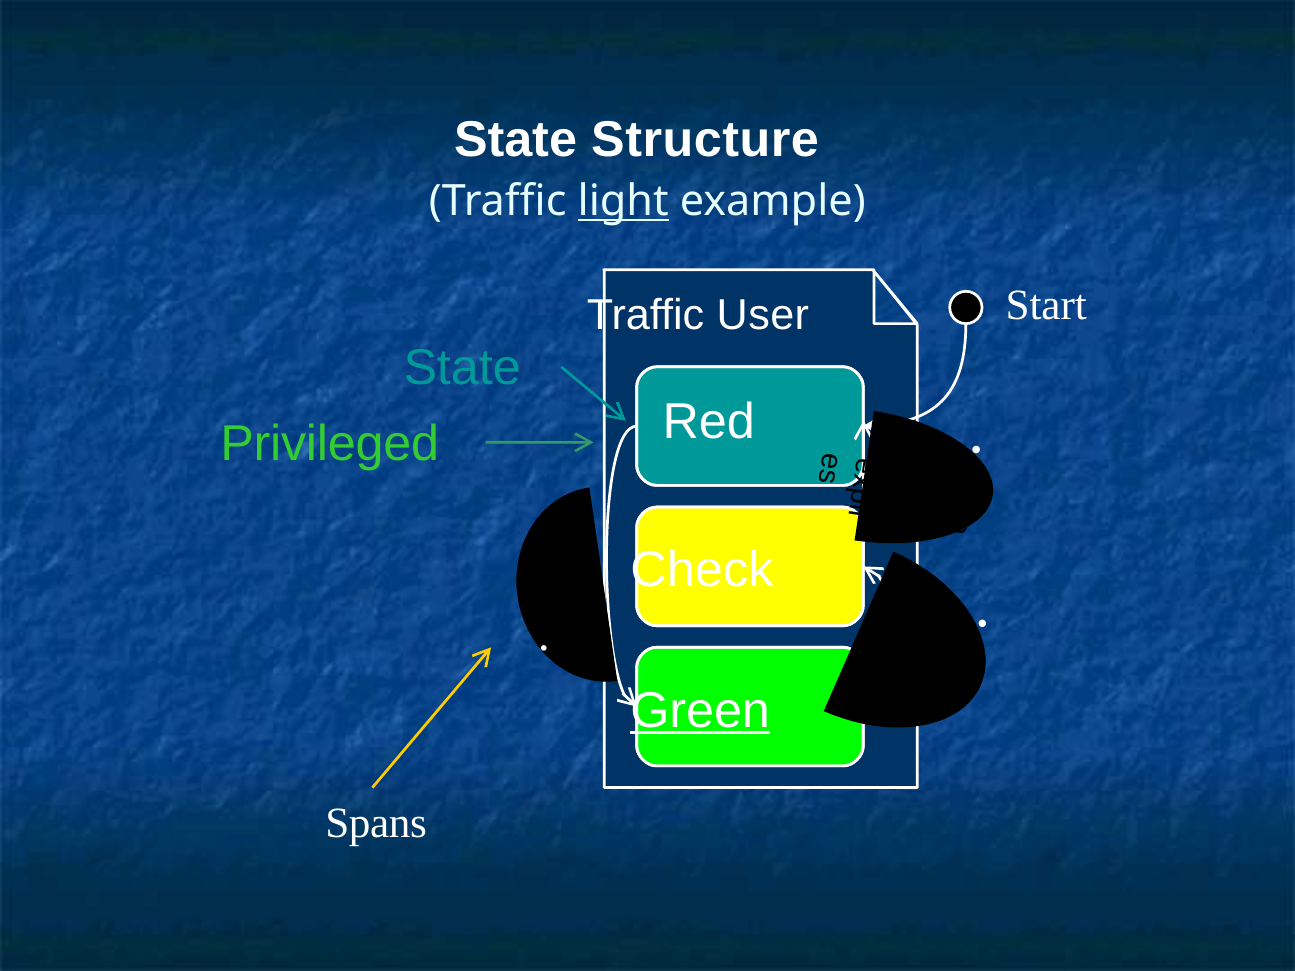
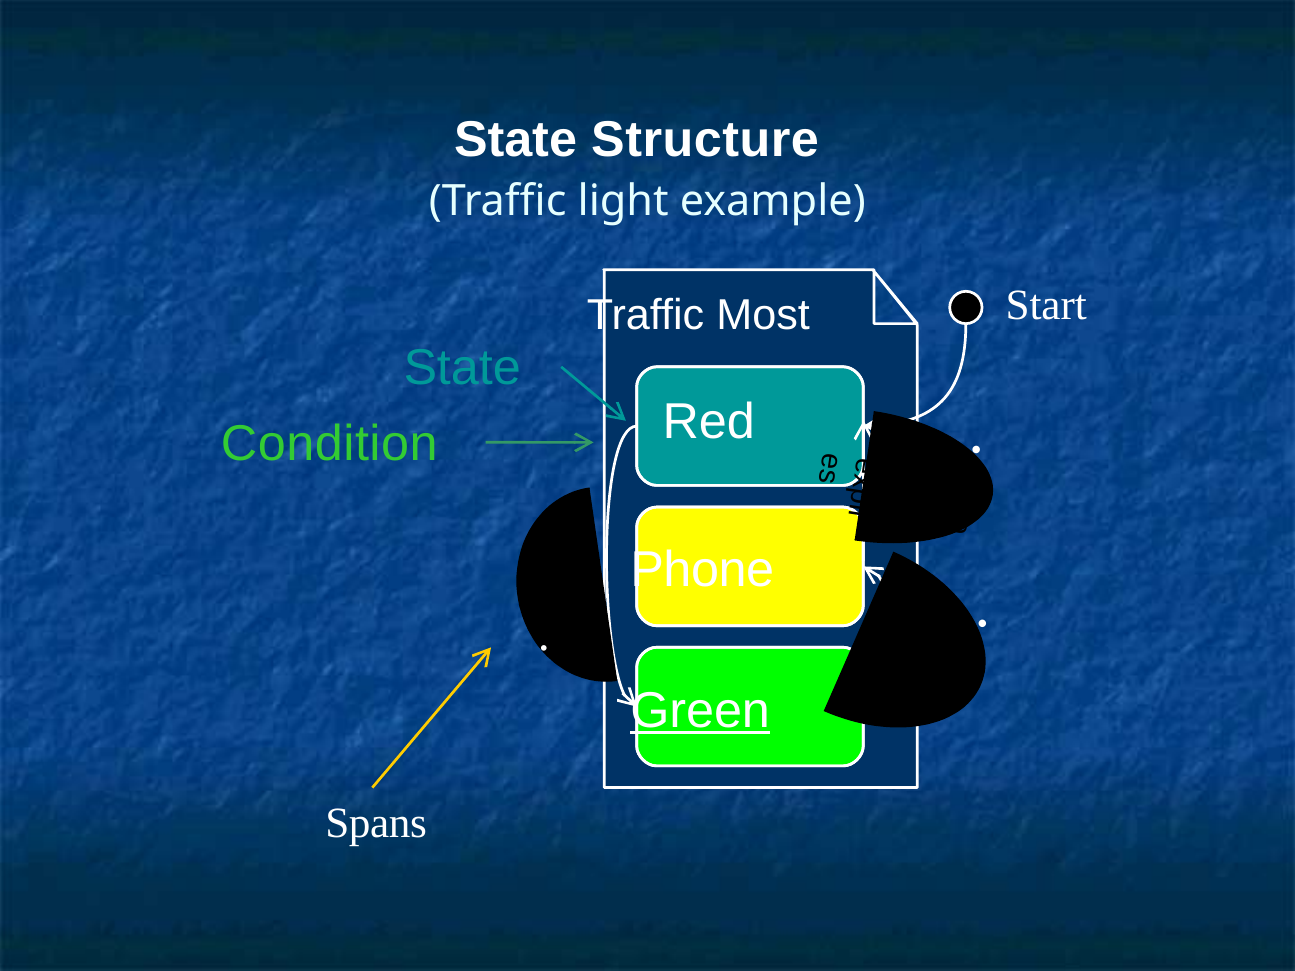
light underline: present -> none
User: User -> Most
Privileged: Privileged -> Condition
Check: Check -> Phone
